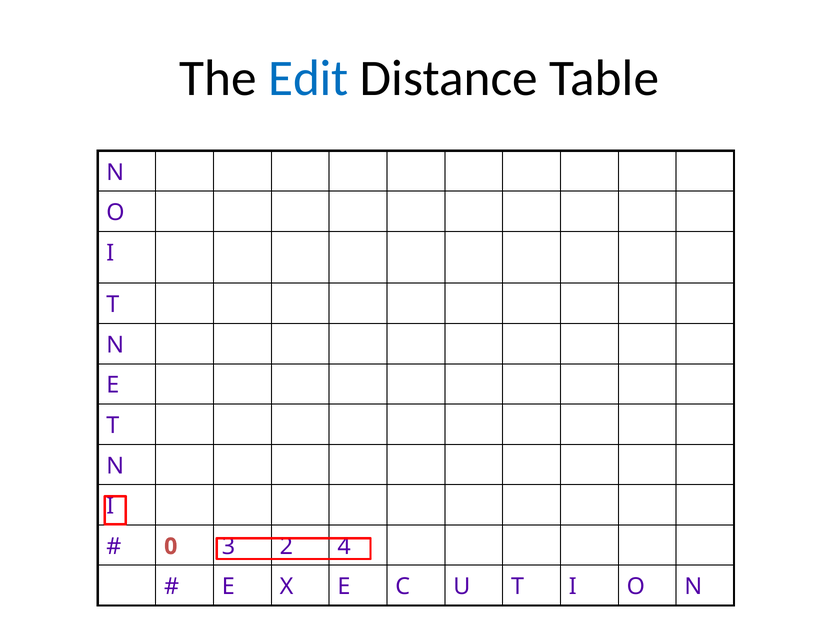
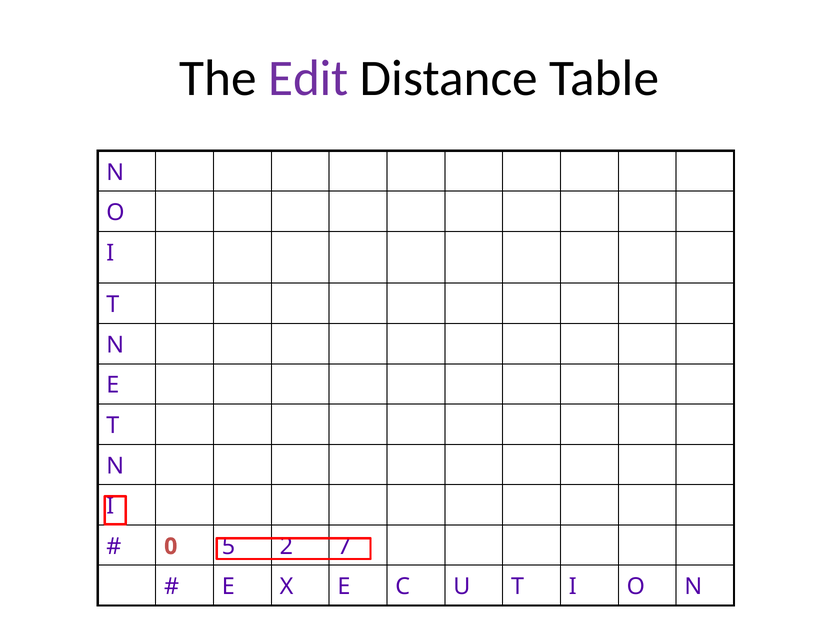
Edit colour: blue -> purple
3: 3 -> 5
4: 4 -> 7
